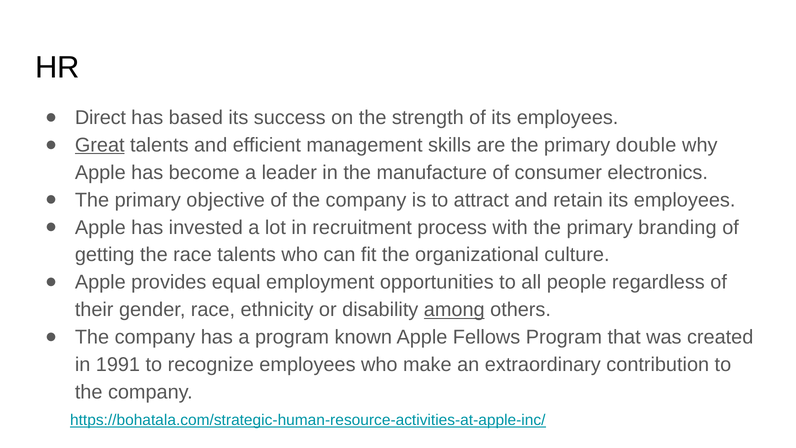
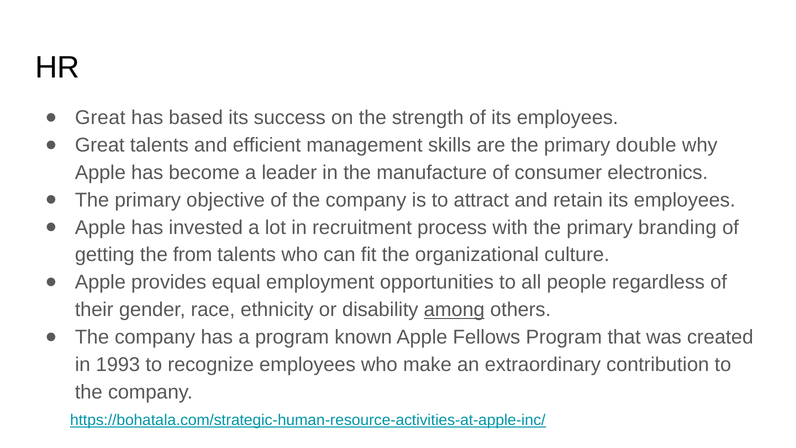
Direct at (100, 118): Direct -> Great
Great at (100, 145) underline: present -> none
the race: race -> from
1991: 1991 -> 1993
